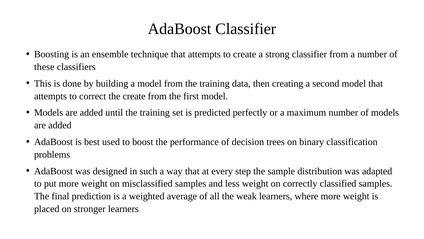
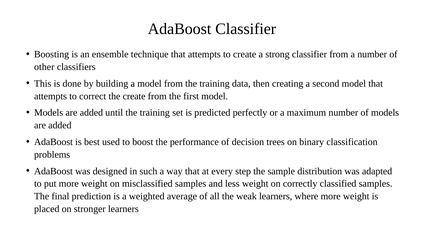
these: these -> other
